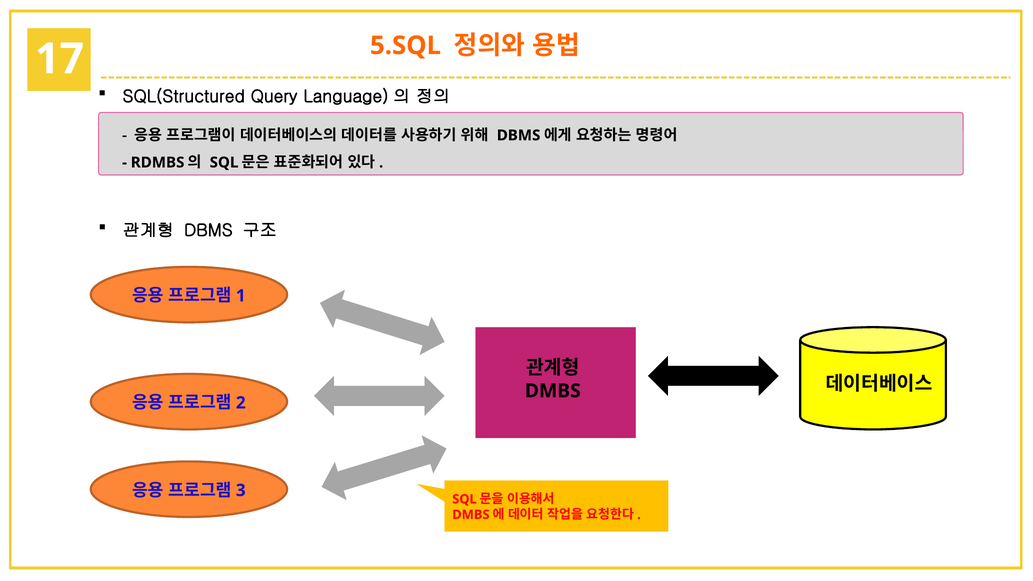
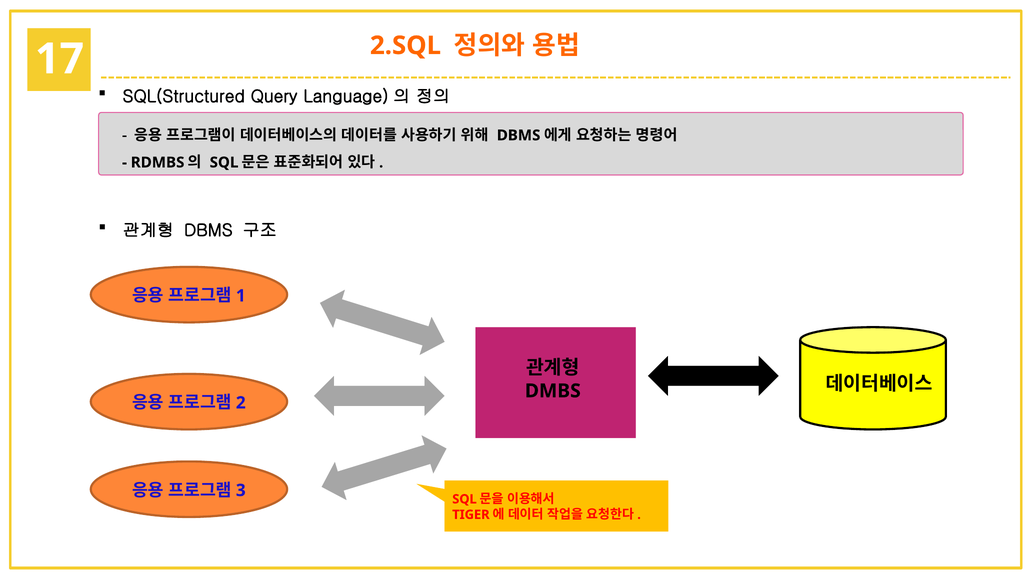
5.SQL: 5.SQL -> 2.SQL
DMBS at (471, 515): DMBS -> TIGER
